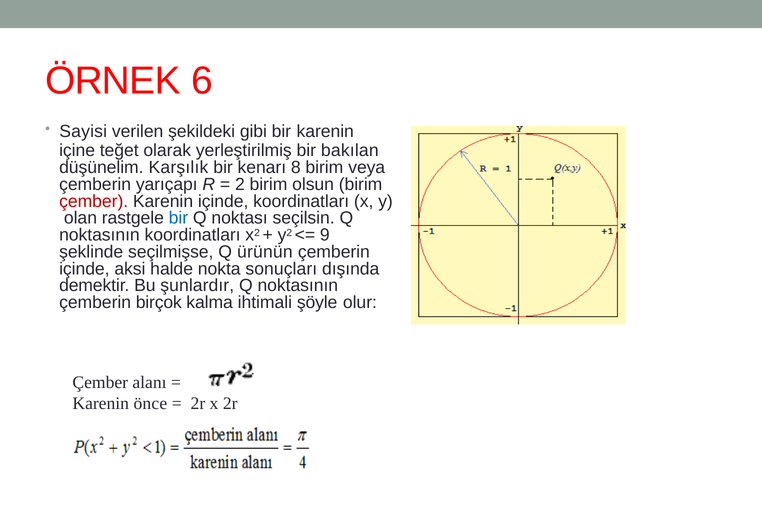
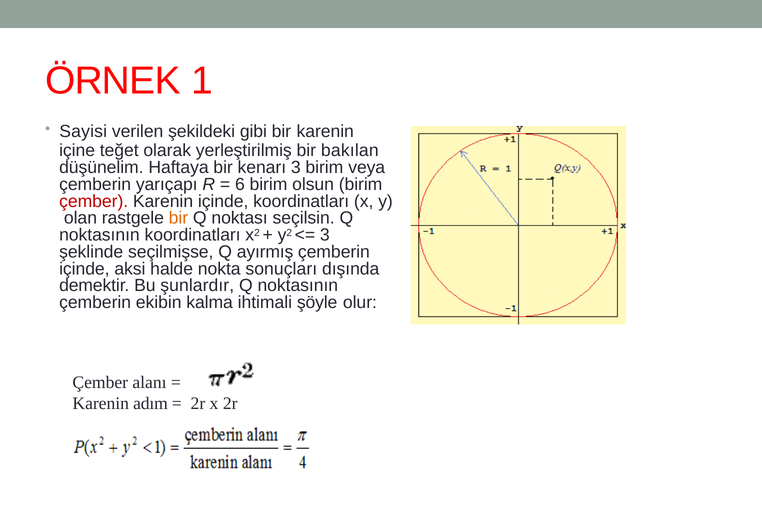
6: 6 -> 1
Karşılık: Karşılık -> Haftaya
kenarı 8: 8 -> 3
2: 2 -> 6
bir at (178, 218) colour: blue -> orange
9 at (325, 235): 9 -> 3
ürünün: ürünün -> ayırmış
birçok: birçok -> ekibin
önce: önce -> adım
